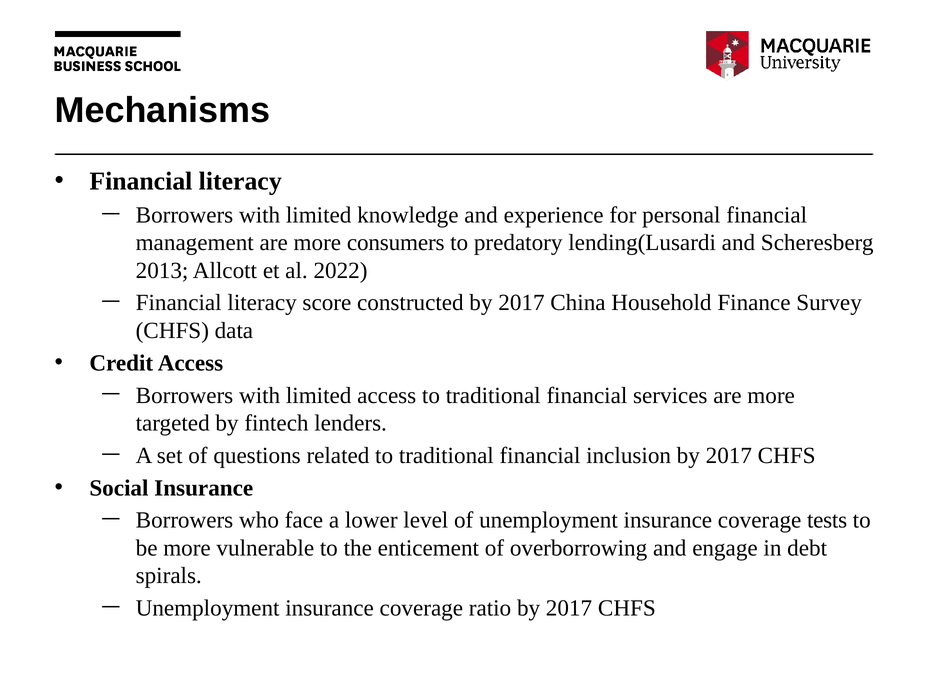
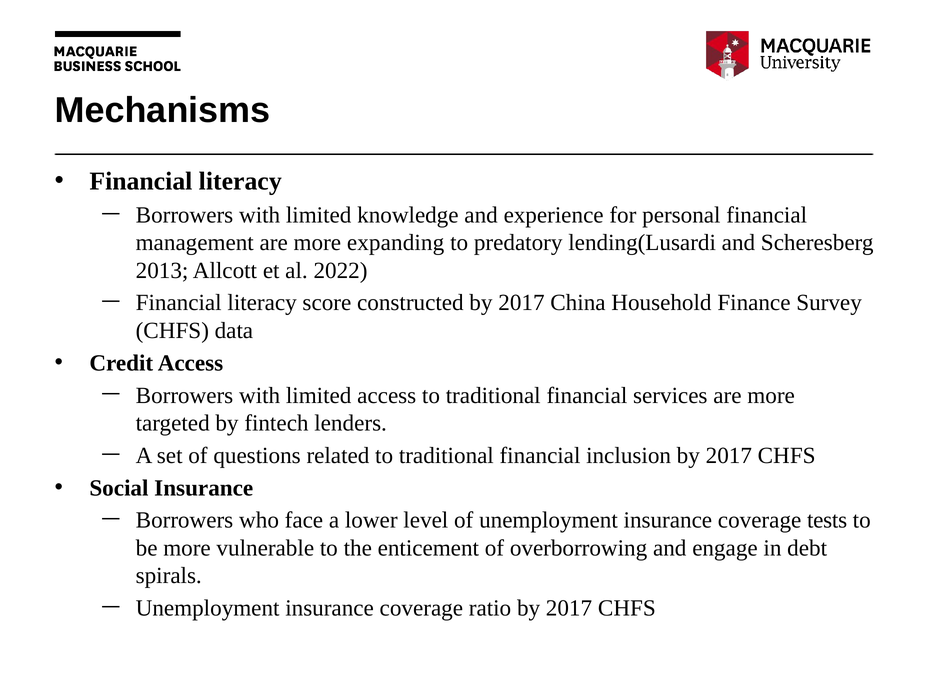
consumers: consumers -> expanding
